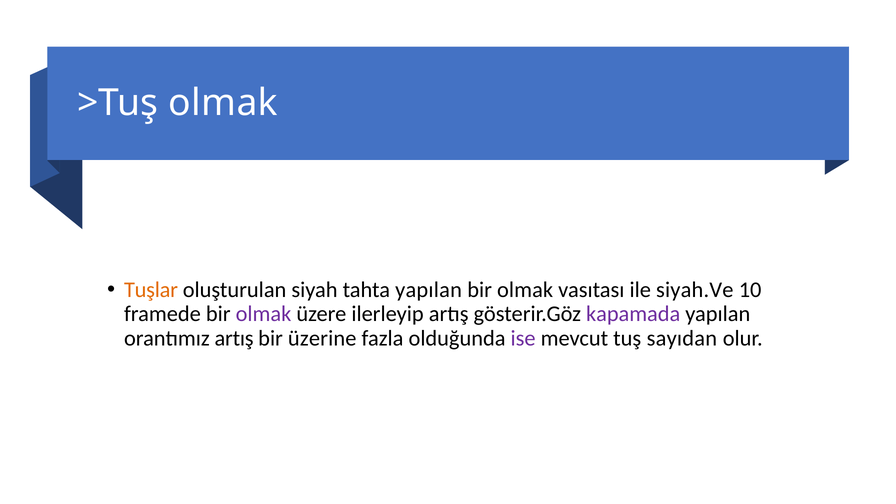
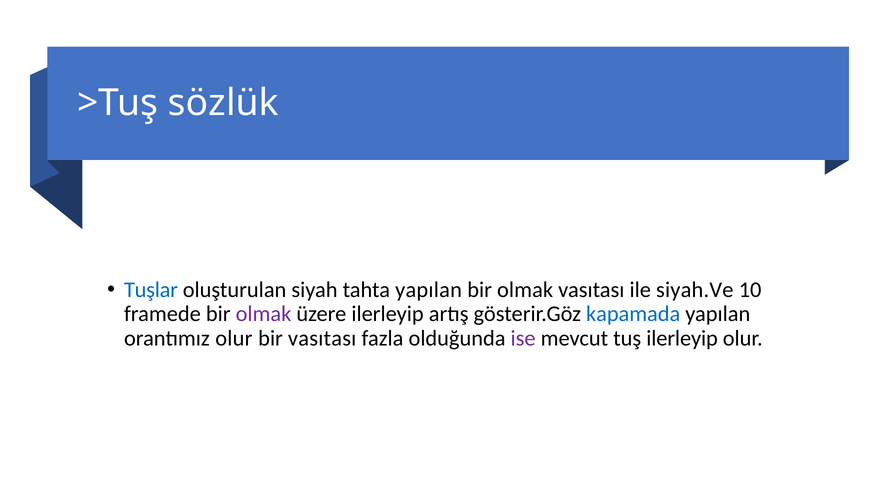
>Tuş olmak: olmak -> sözlük
Tuşlar colour: orange -> blue
kapamada colour: purple -> blue
orantımız artış: artış -> olur
bir üzerine: üzerine -> vasıtası
tuş sayıdan: sayıdan -> ilerleyip
